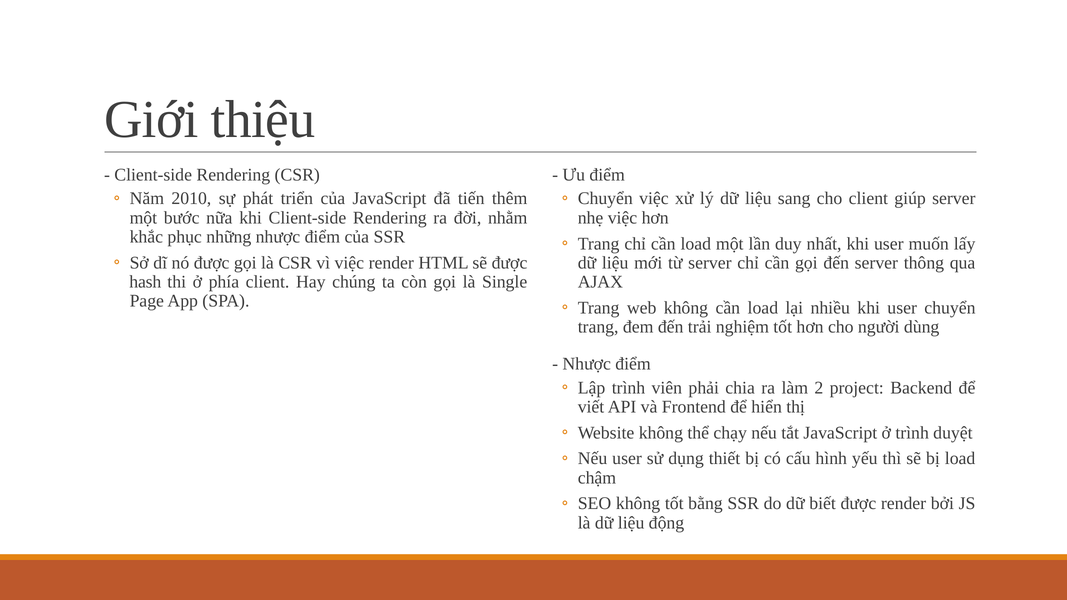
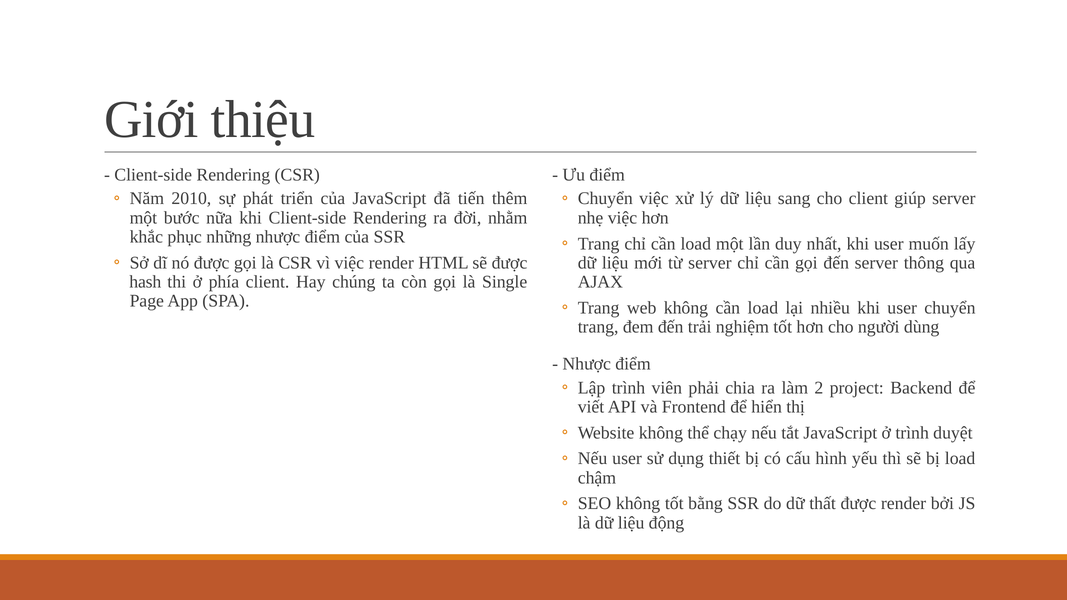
biết: biết -> thất
